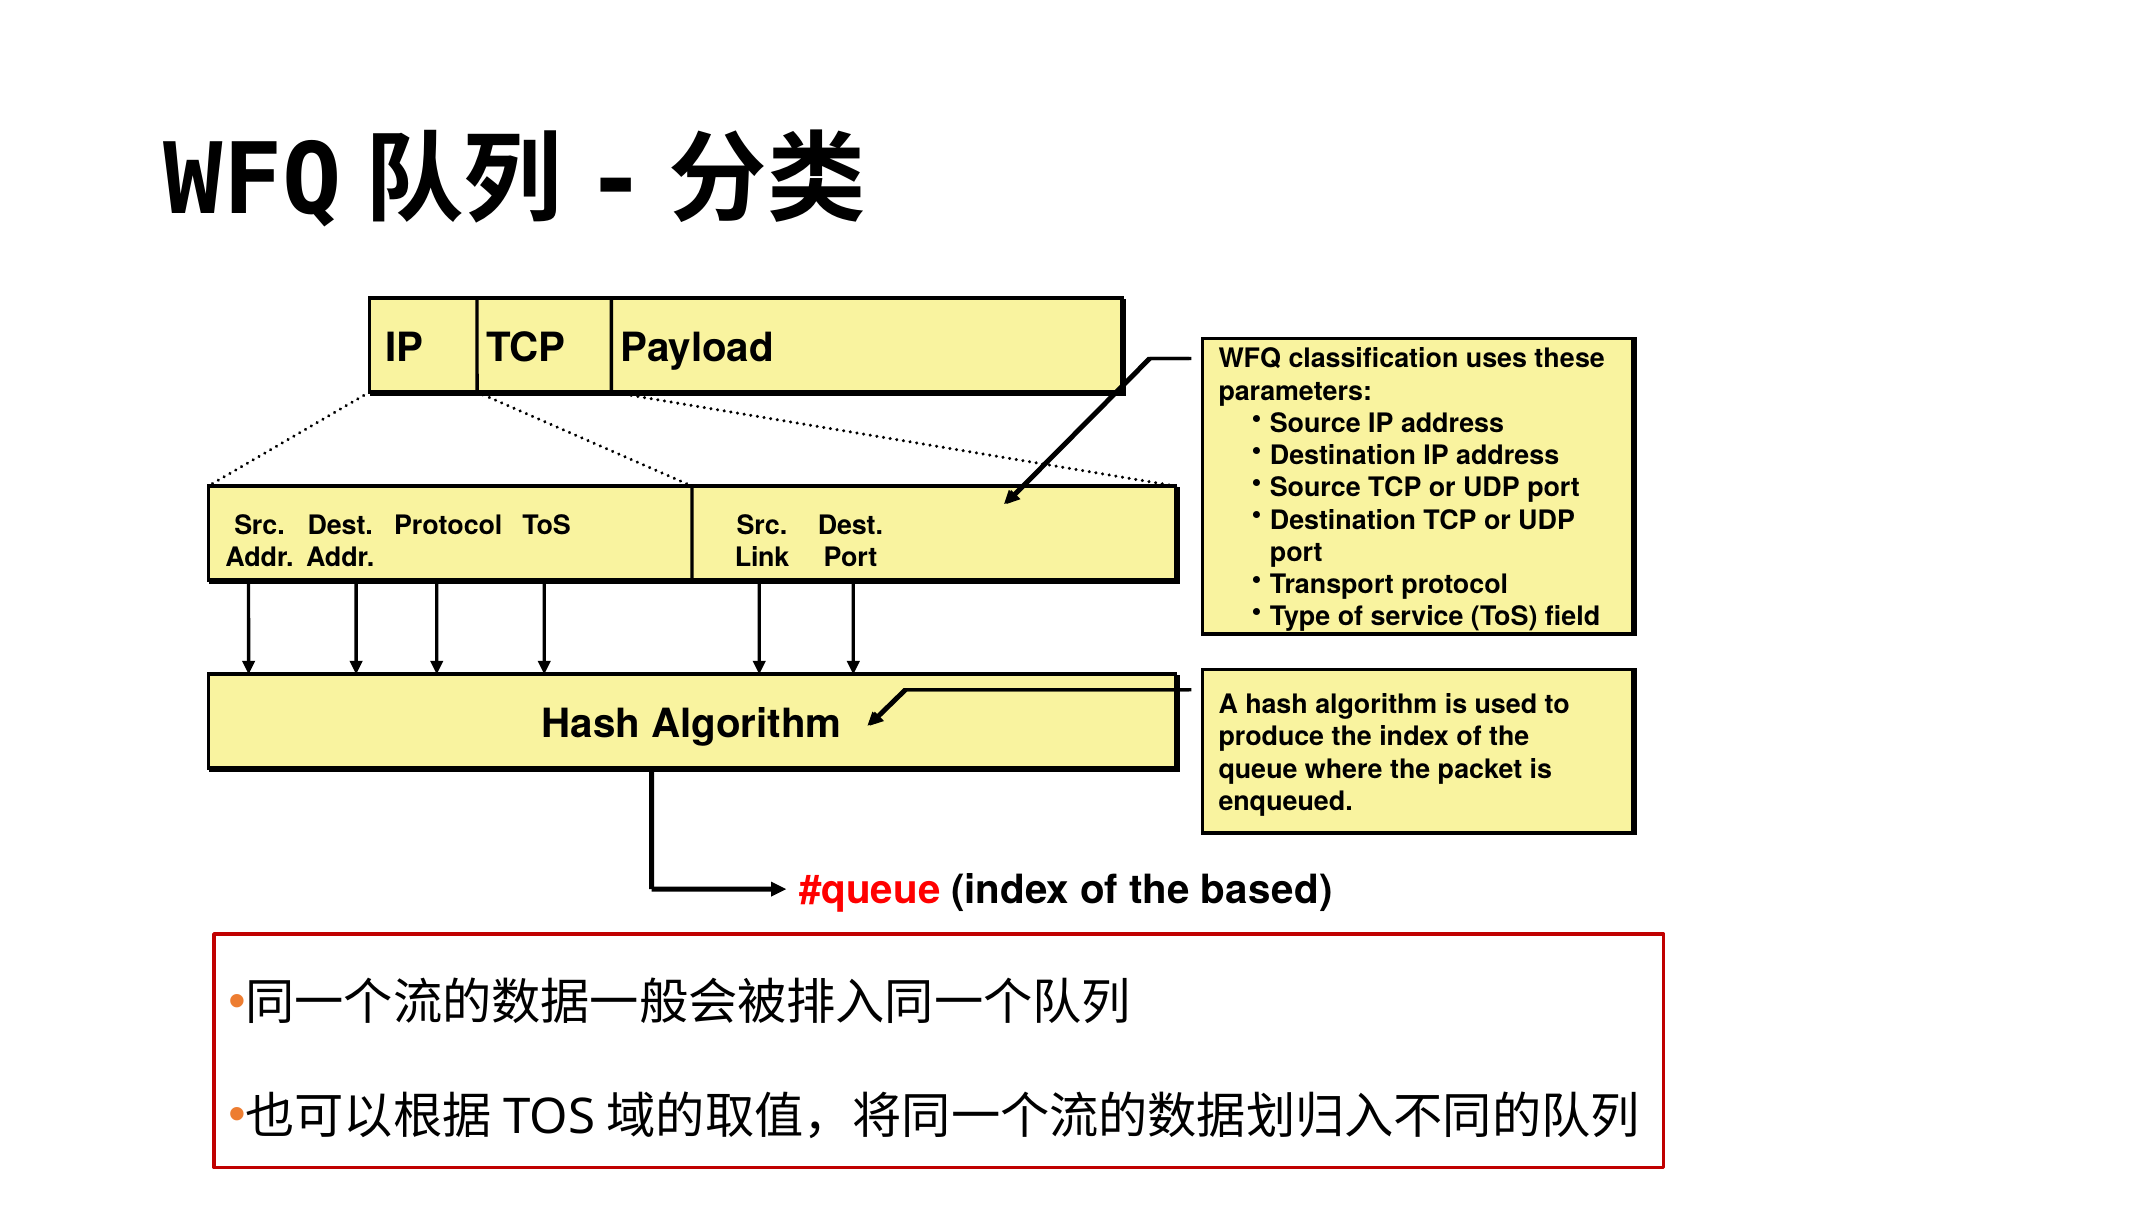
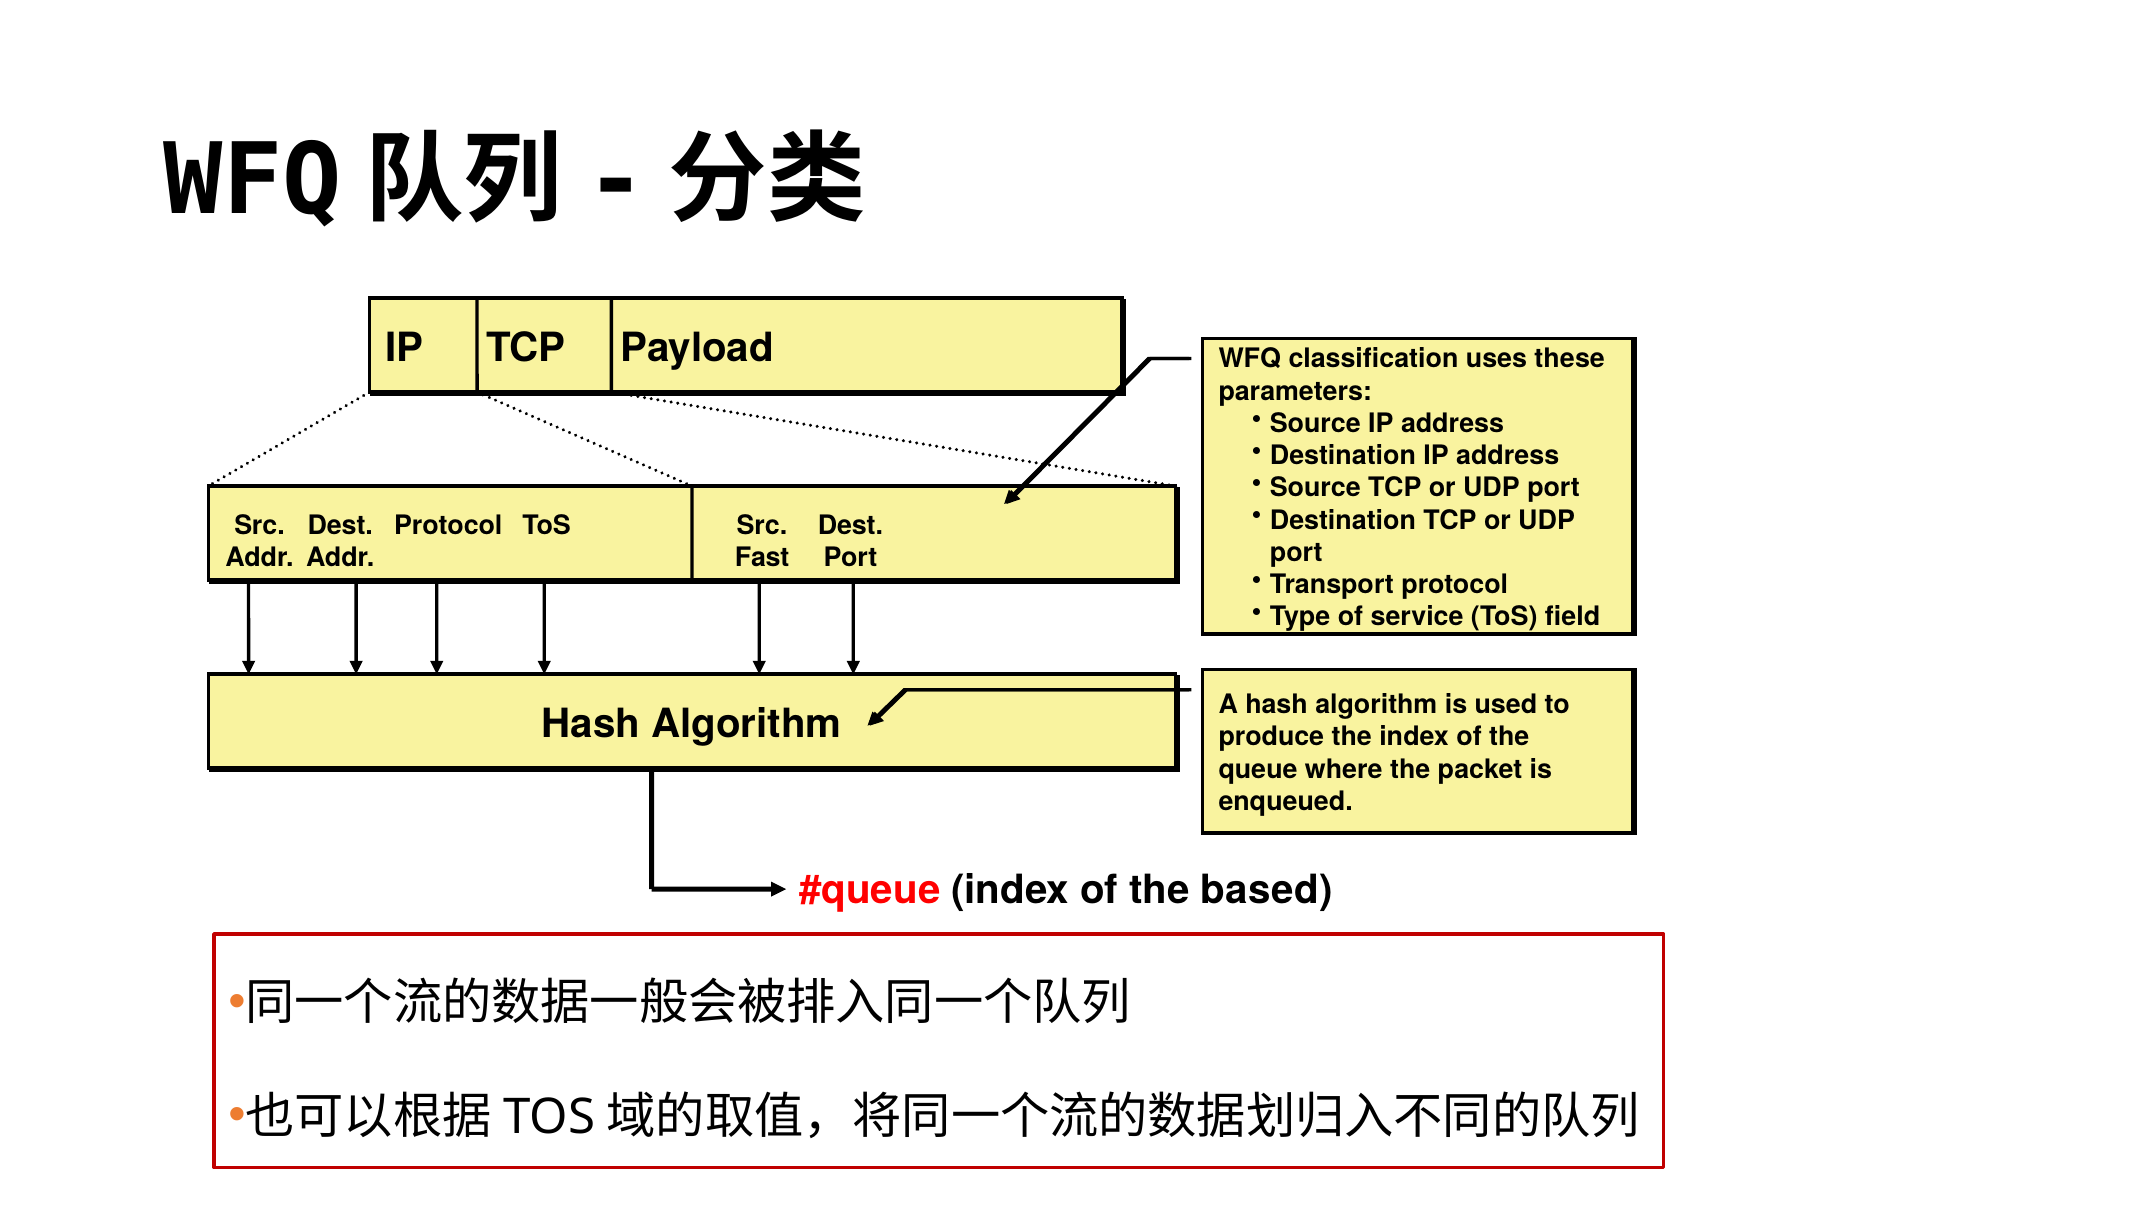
Link: Link -> Fast
